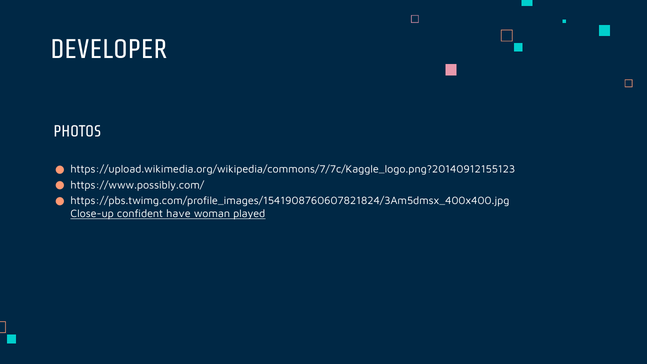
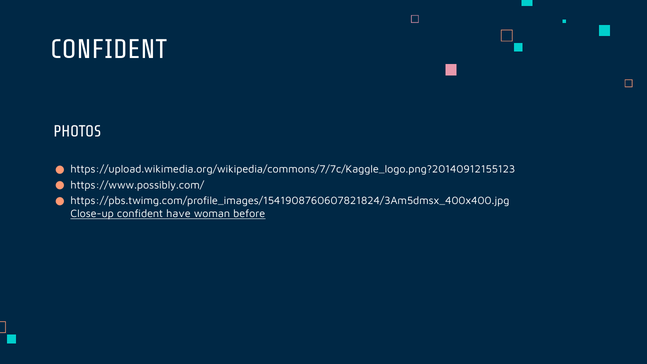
DEVELOPER at (109, 49): DEVELOPER -> CONFIDENT
played: played -> before
